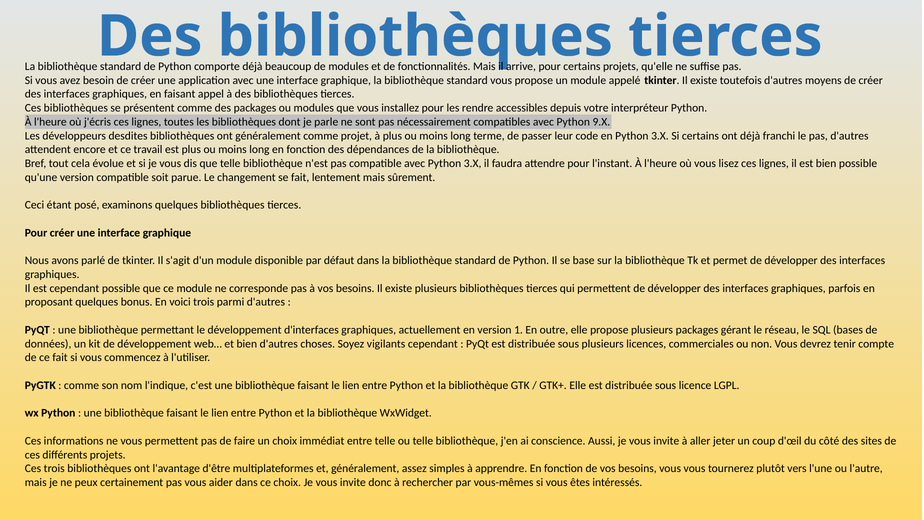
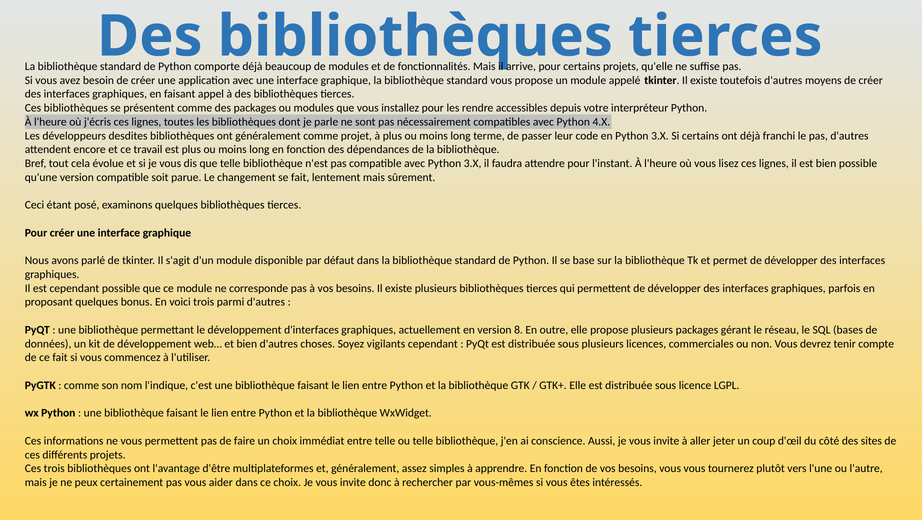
9.X: 9.X -> 4.X
1: 1 -> 8
